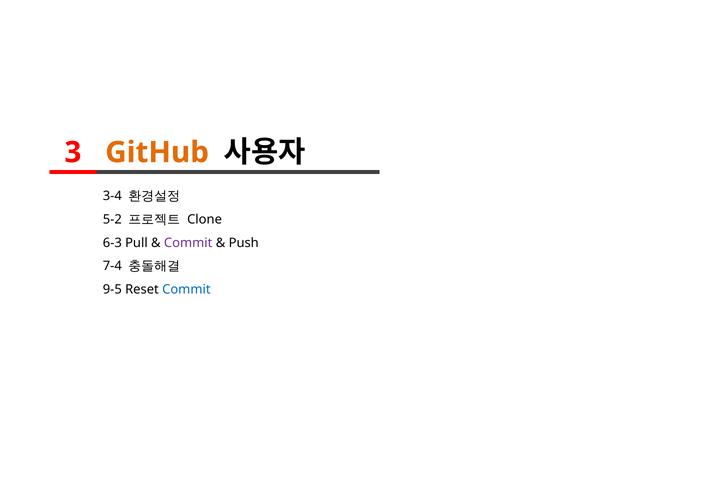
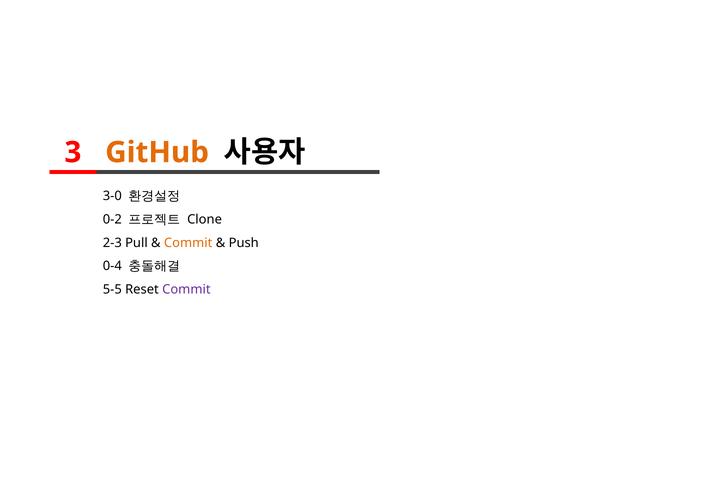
3-4: 3-4 -> 3-0
5-2: 5-2 -> 0-2
6-3: 6-3 -> 2-3
Commit at (188, 243) colour: purple -> orange
7-4: 7-4 -> 0-4
9-5: 9-5 -> 5-5
Commit at (186, 289) colour: blue -> purple
